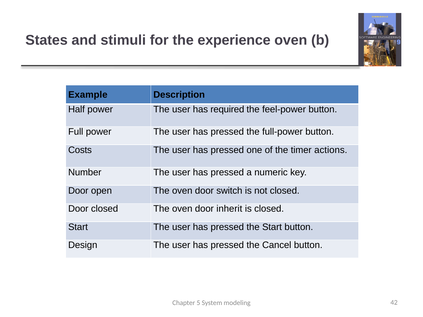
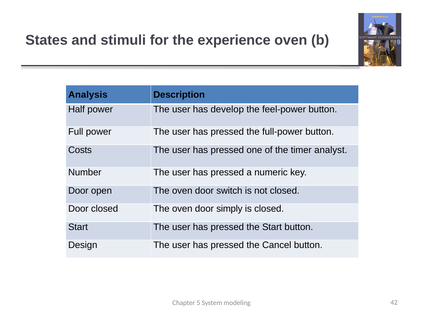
Example: Example -> Analysis
required: required -> develop
actions: actions -> analyst
inherit: inherit -> simply
